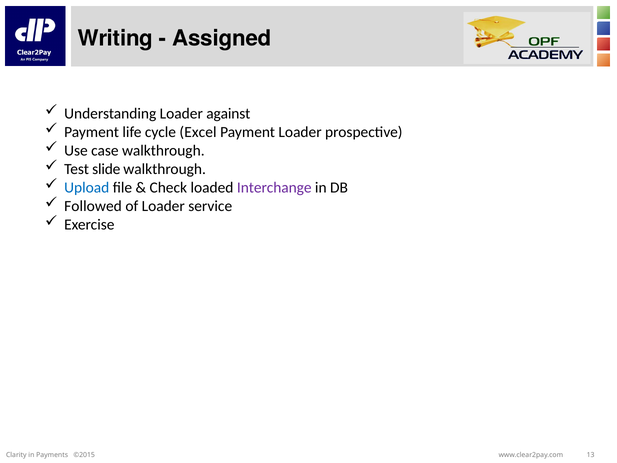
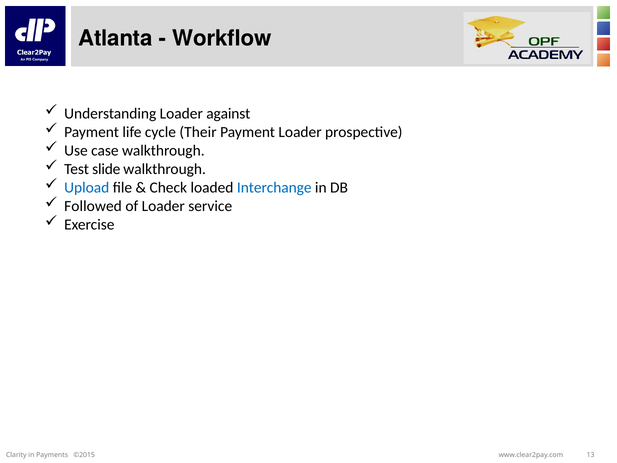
Writing: Writing -> Atlanta
Assigned: Assigned -> Workflow
Excel: Excel -> Their
Interchange colour: purple -> blue
